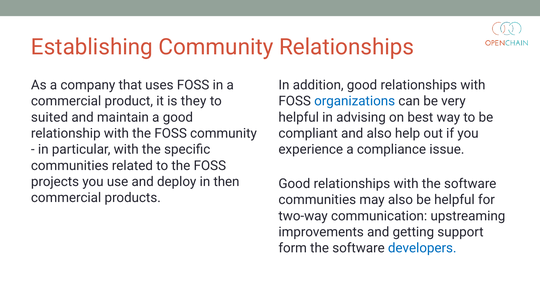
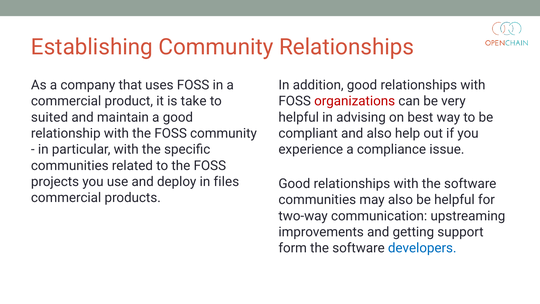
they: they -> take
organizations colour: blue -> red
then: then -> files
